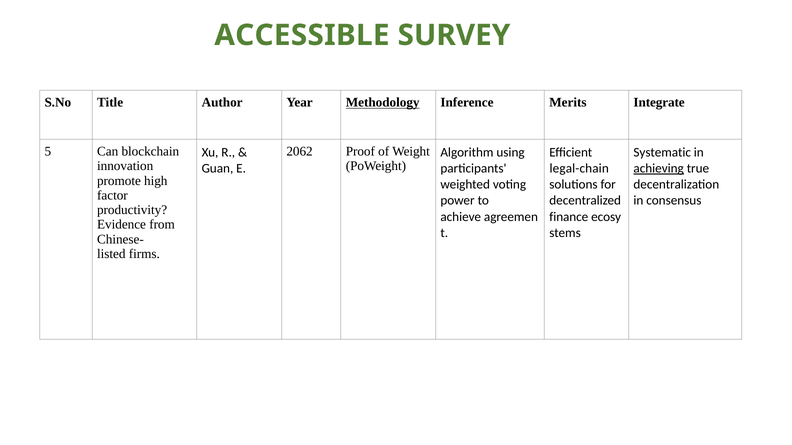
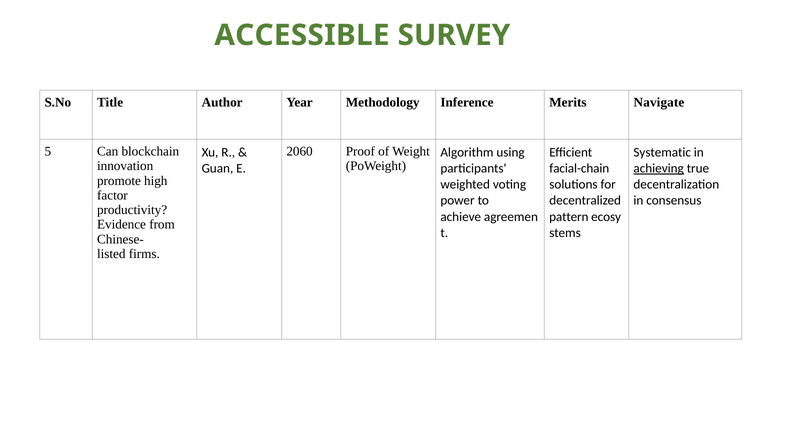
Methodology underline: present -> none
Integrate: Integrate -> Navigate
2062: 2062 -> 2060
legal-chain: legal-chain -> facial-chain
finance: finance -> pattern
